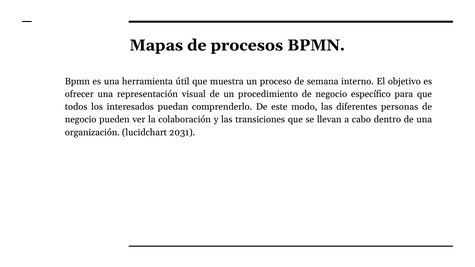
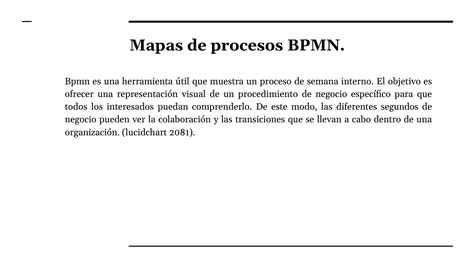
personas: personas -> segundos
2031: 2031 -> 2081
